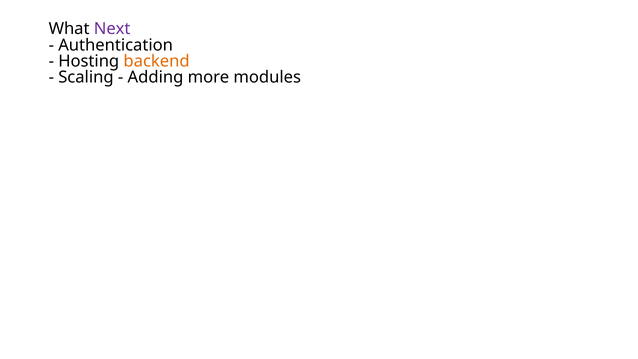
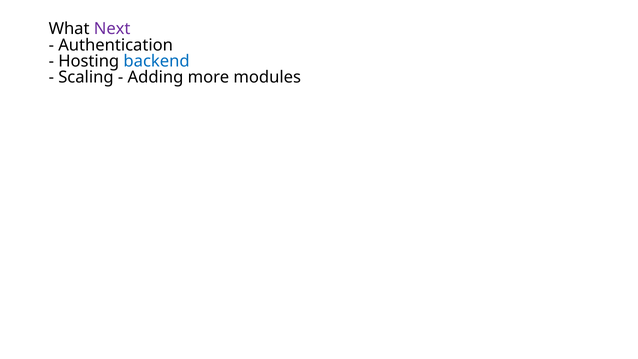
backend colour: orange -> blue
